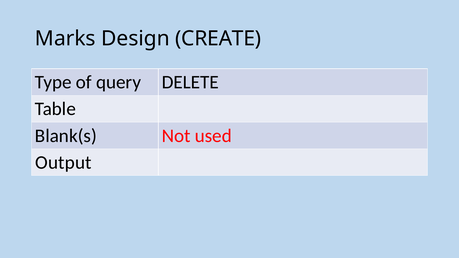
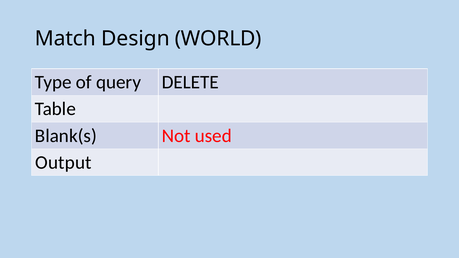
Marks: Marks -> Match
CREATE: CREATE -> WORLD
